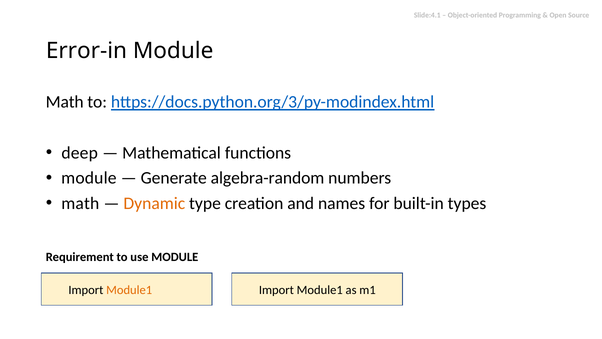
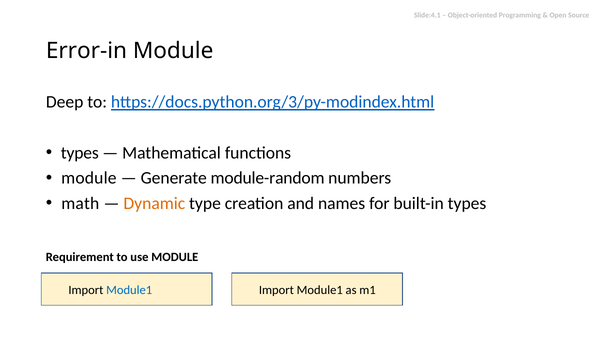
Math at (65, 102): Math -> Deep
deep at (80, 153): deep -> types
algebra-random: algebra-random -> module-random
Module1 at (129, 290) colour: orange -> blue
